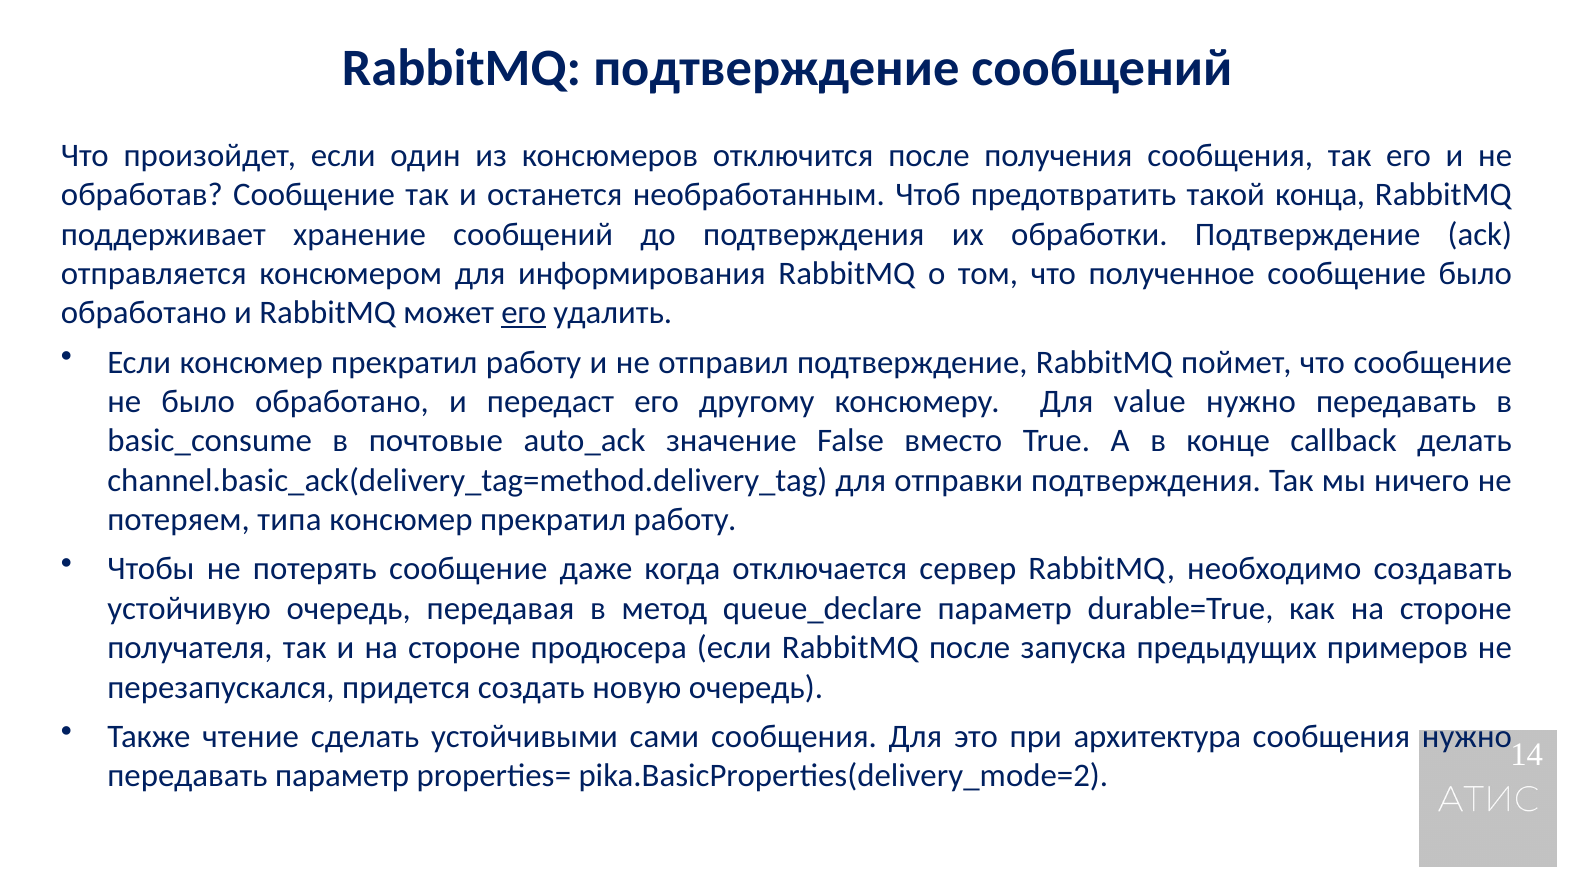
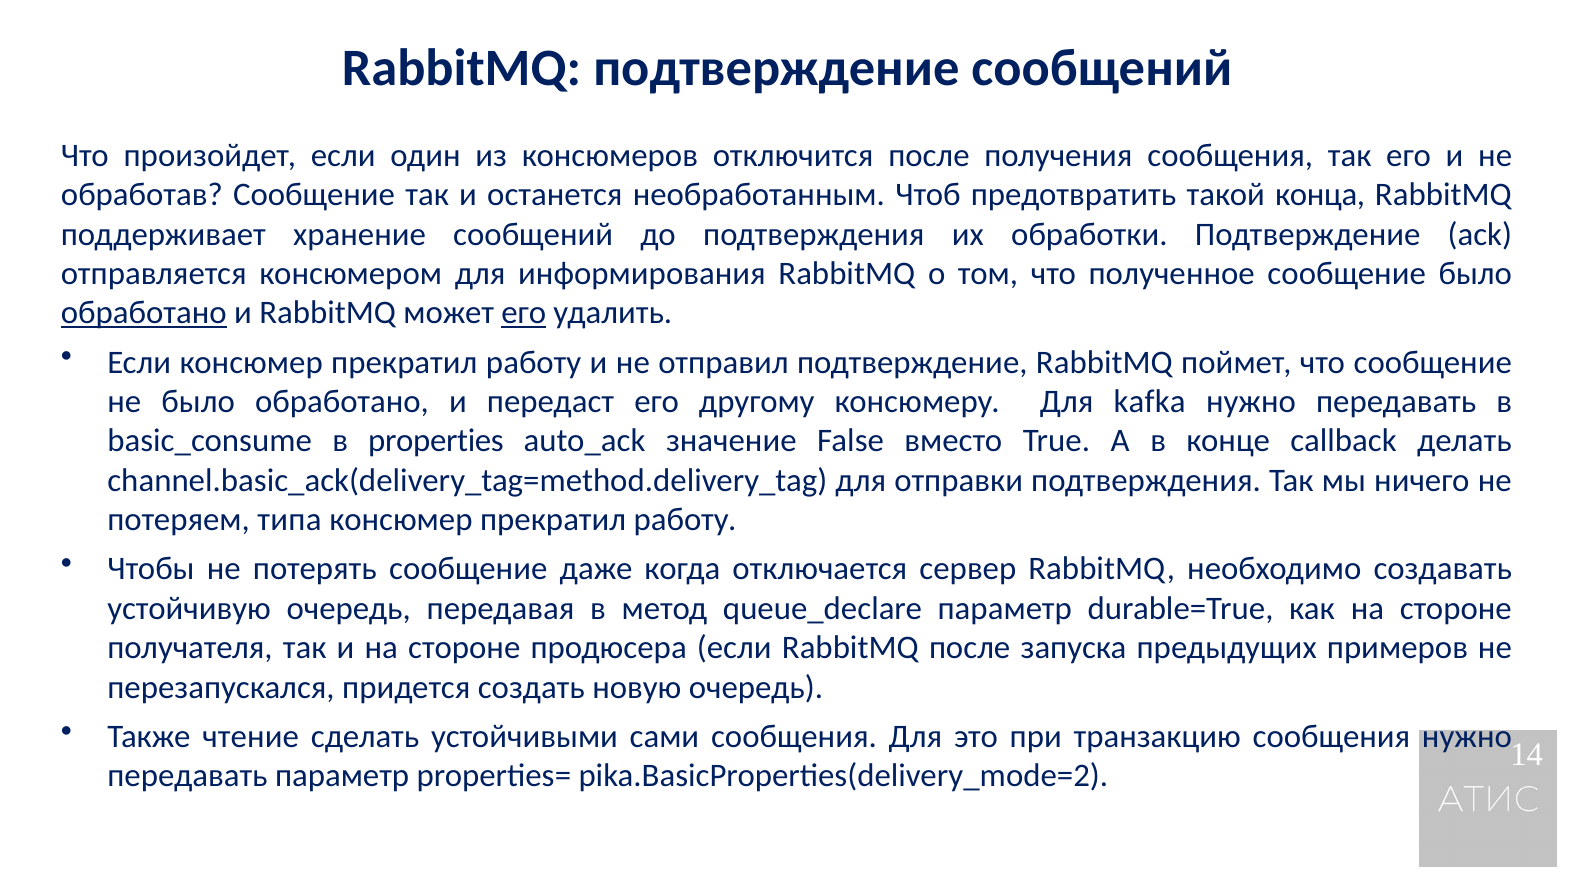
обработано at (144, 313) underline: none -> present
value: value -> kafka
почтовые: почтовые -> properties
архитектура: архитектура -> транзакцию
